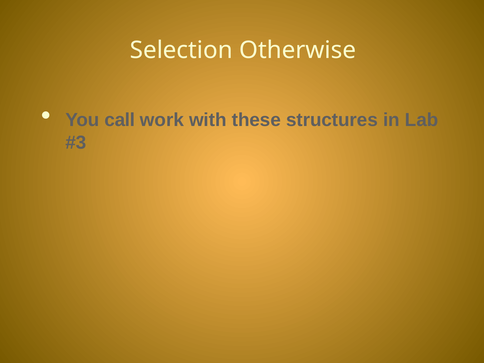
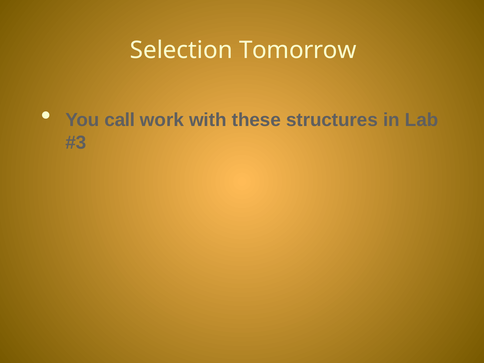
Otherwise: Otherwise -> Tomorrow
